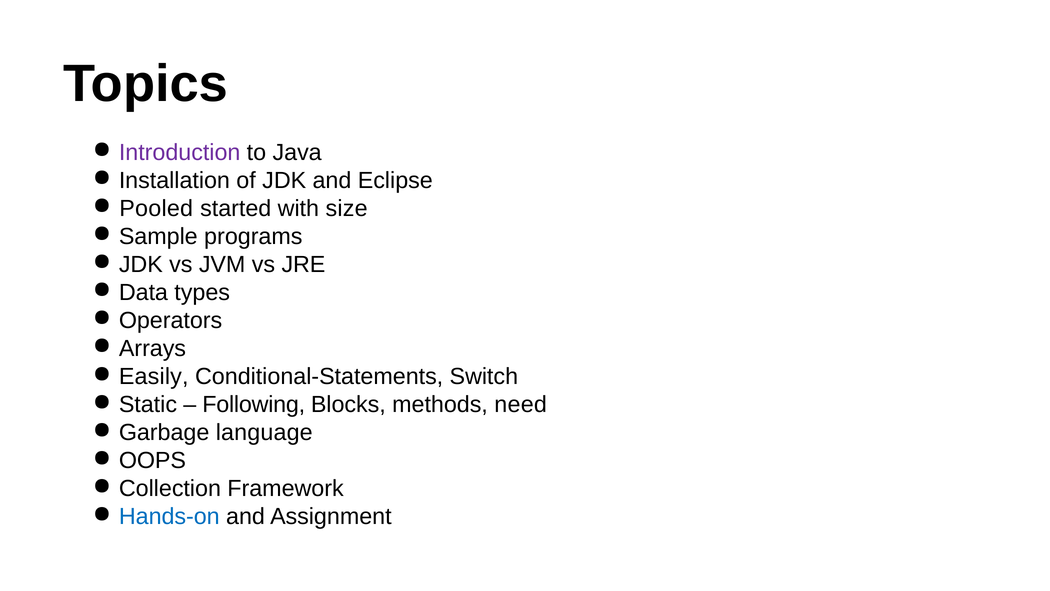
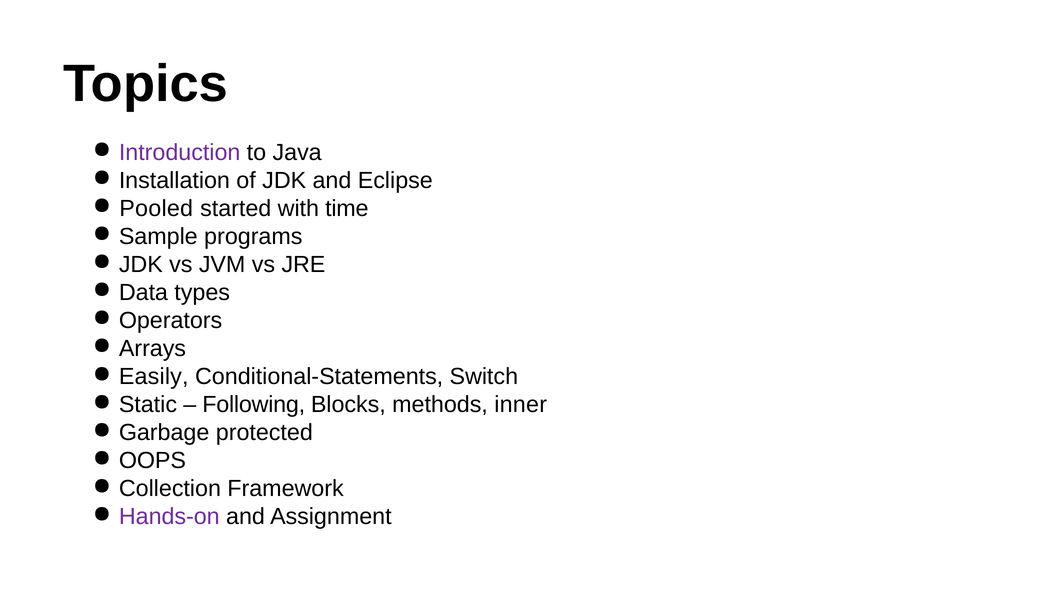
size: size -> time
need: need -> inner
language: language -> protected
Hands-on colour: blue -> purple
